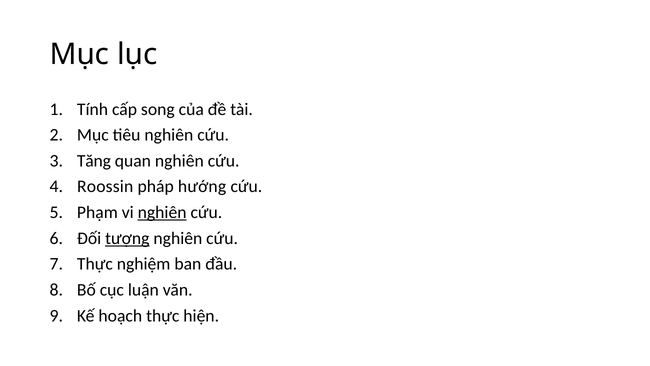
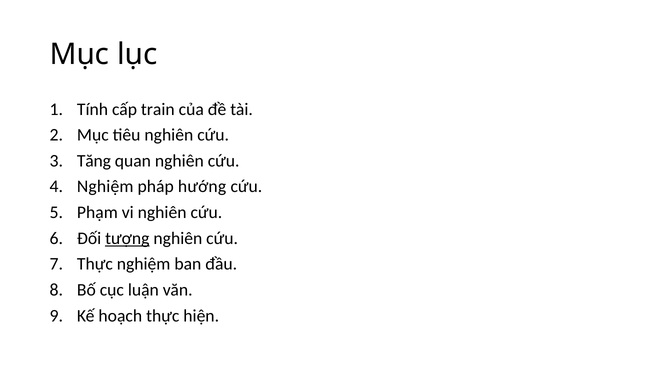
song: song -> train
Roossin at (105, 186): Roossin -> Nghiệm
nghiên at (162, 212) underline: present -> none
